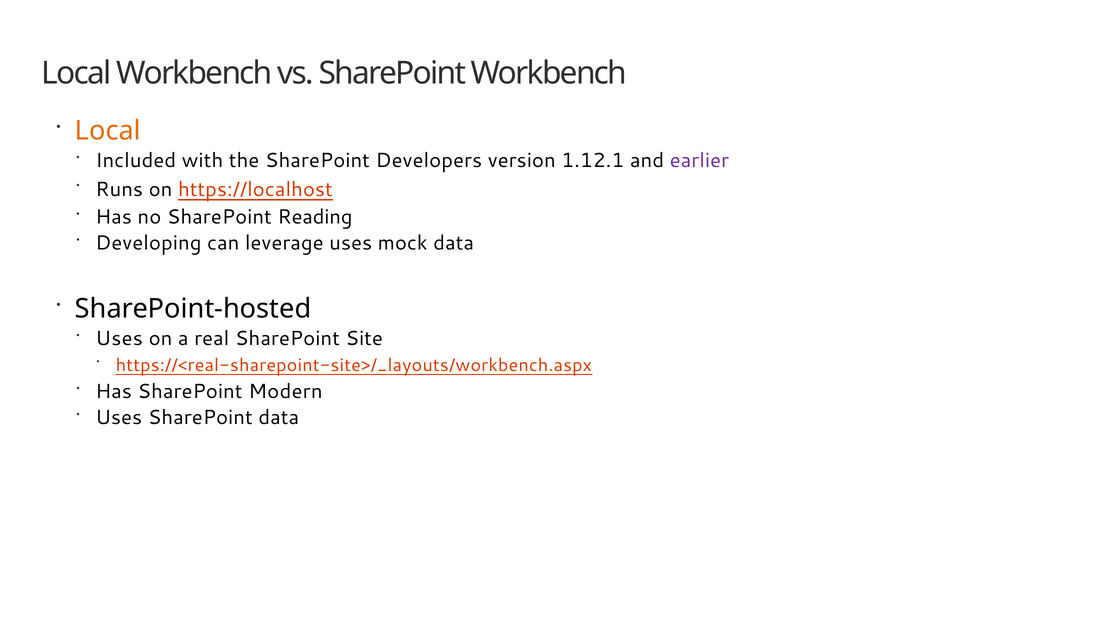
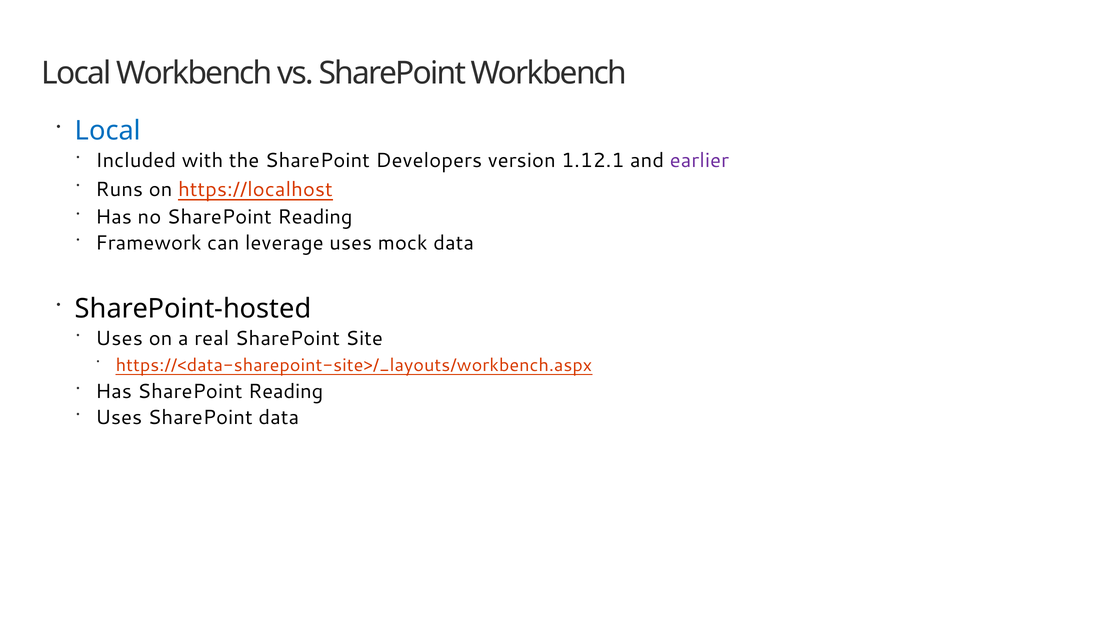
Local at (108, 131) colour: orange -> blue
Developing: Developing -> Framework
https://<real-sharepoint-site>/_layouts/workbench.aspx: https://<real-sharepoint-site>/_layouts/workbench.aspx -> https://<data-sharepoint-site>/_layouts/workbench.aspx
Has SharePoint Modern: Modern -> Reading
